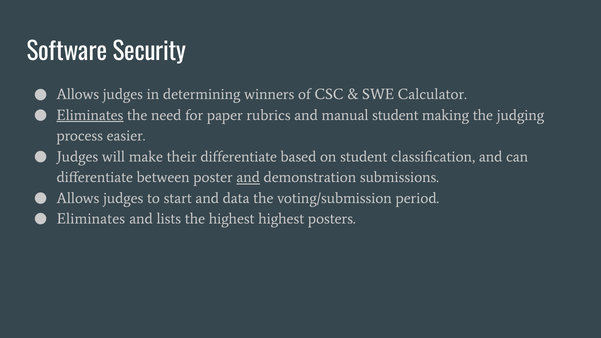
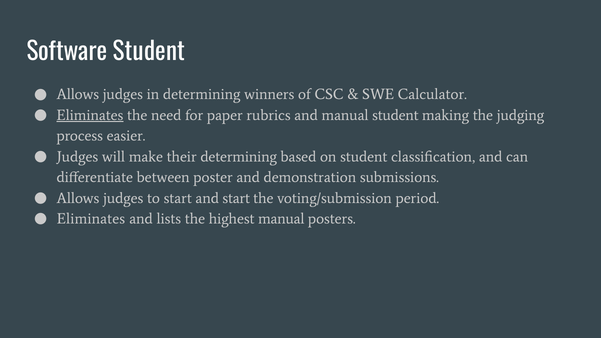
Software Security: Security -> Student
their differentiate: differentiate -> determining
and at (248, 177) underline: present -> none
and data: data -> start
highest highest: highest -> manual
